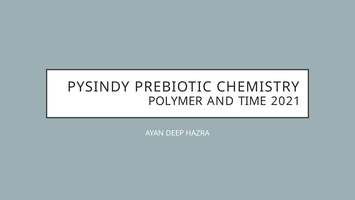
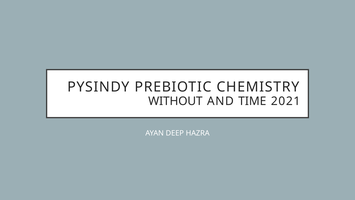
POLYMER: POLYMER -> WITHOUT
